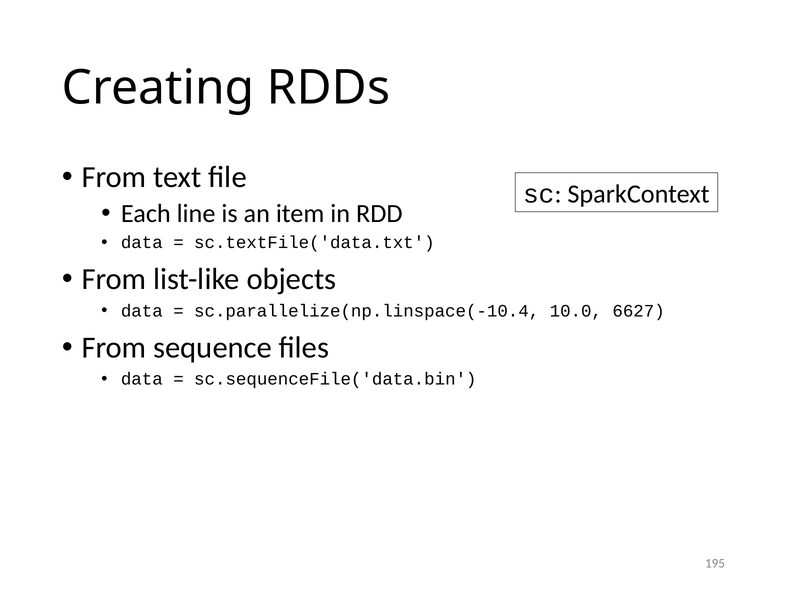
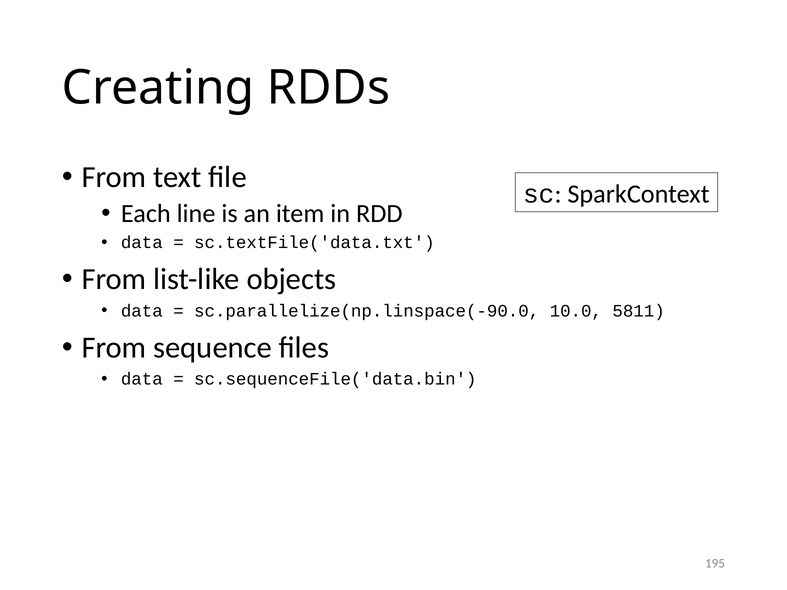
sc.parallelize(np.linspace(-10.4: sc.parallelize(np.linspace(-10.4 -> sc.parallelize(np.linspace(-90.0
6627: 6627 -> 5811
